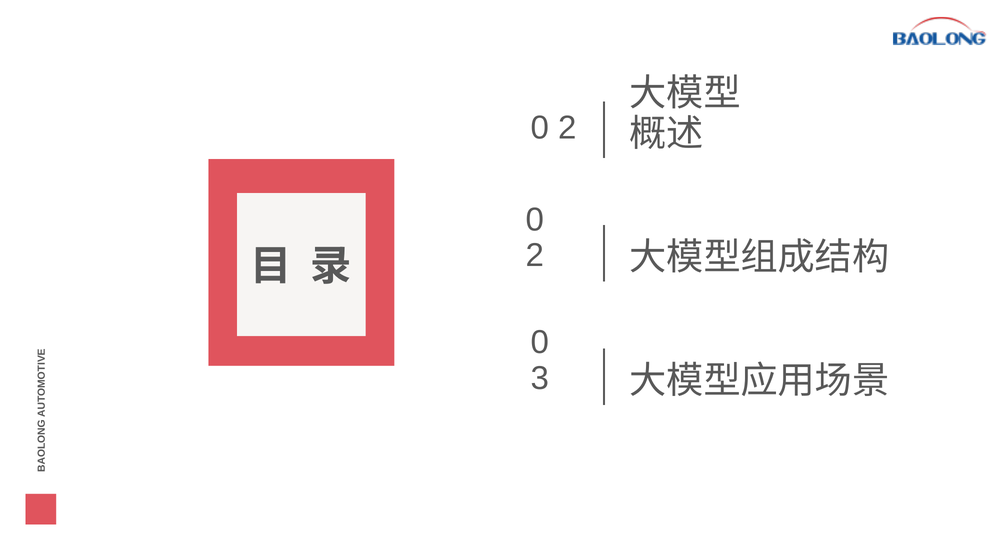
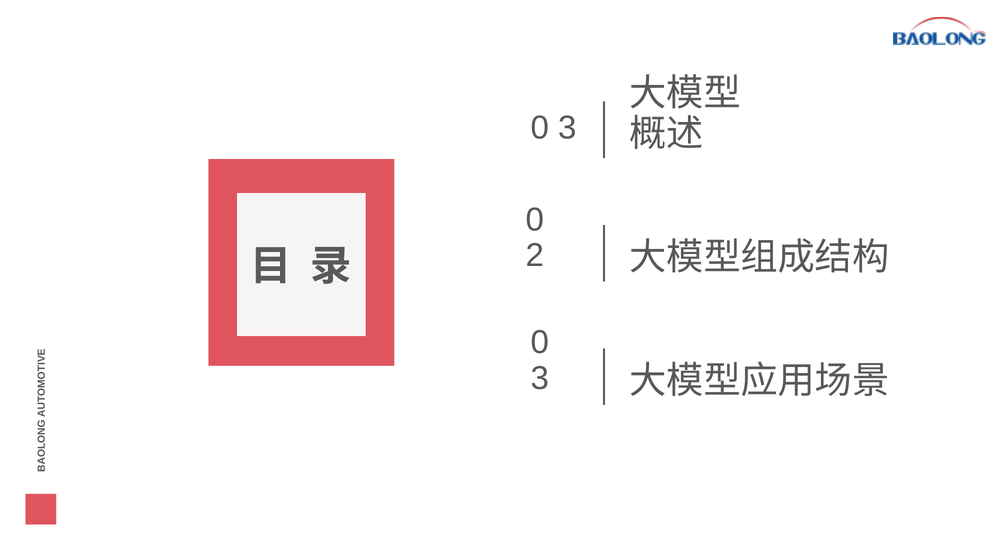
2 at (567, 128): 2 -> 3
